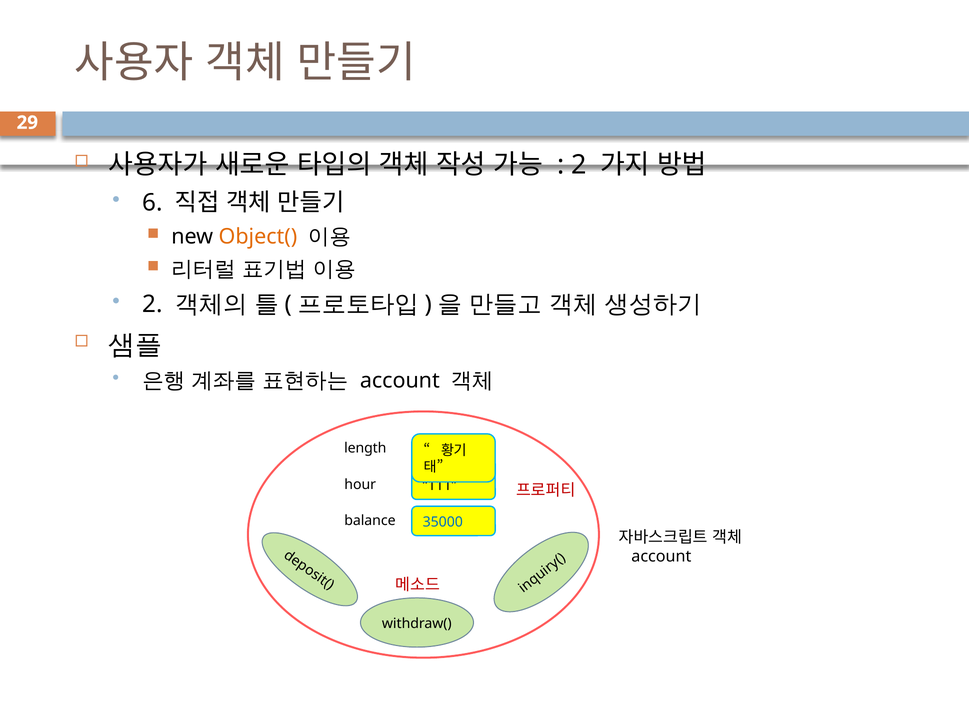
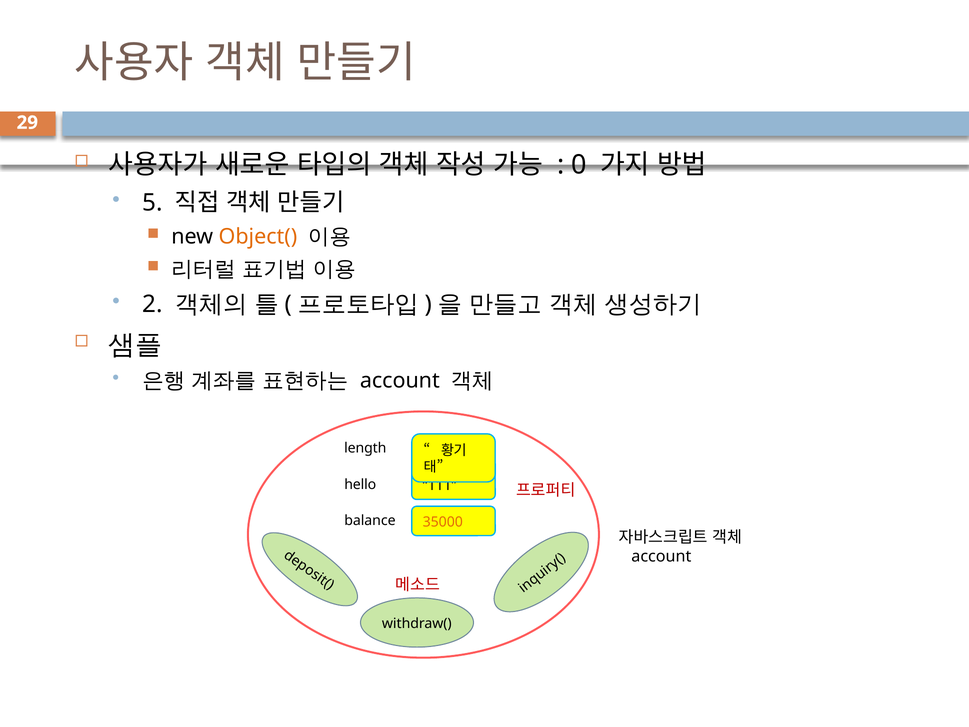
2 at (579, 165): 2 -> 0
6: 6 -> 5
hour: hour -> hello
35000 colour: blue -> orange
